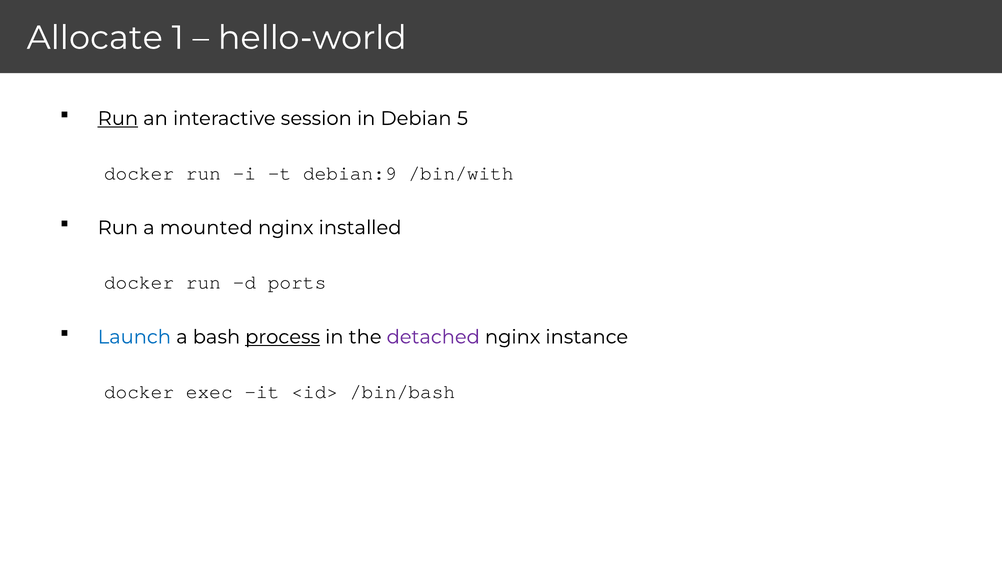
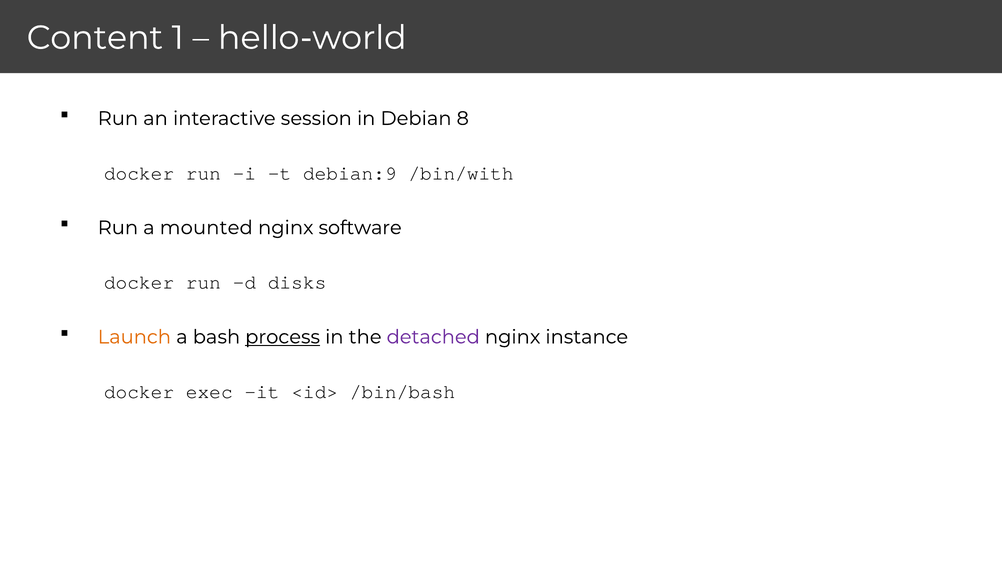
Allocate: Allocate -> Content
Run at (118, 118) underline: present -> none
5: 5 -> 8
installed: installed -> software
ports: ports -> disks
Launch colour: blue -> orange
